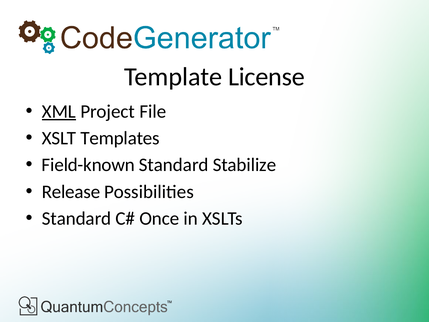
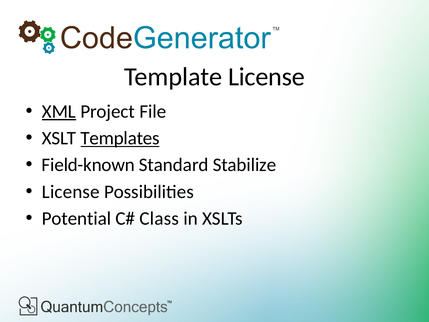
Templates underline: none -> present
Release at (71, 192): Release -> License
Standard at (77, 218): Standard -> Potential
Once: Once -> Class
